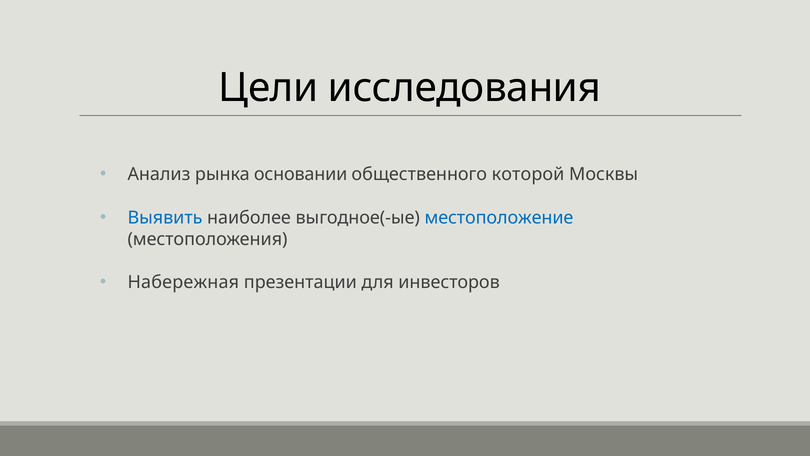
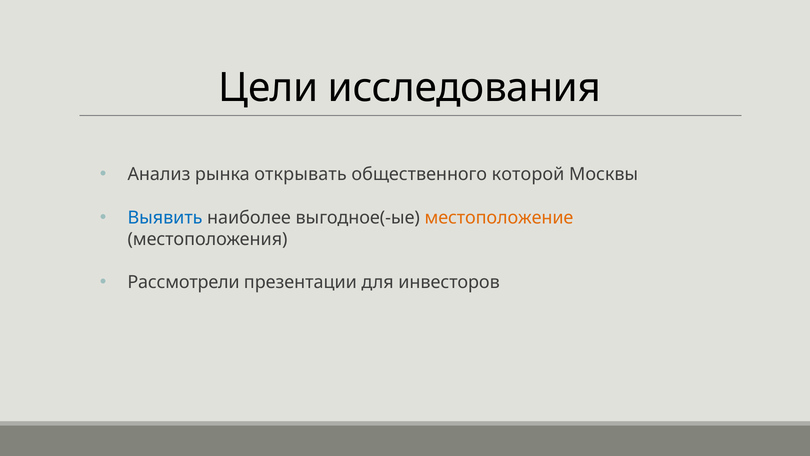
основании: основании -> открывать
местоположение colour: blue -> orange
Набережная: Набережная -> Рассмотрели
